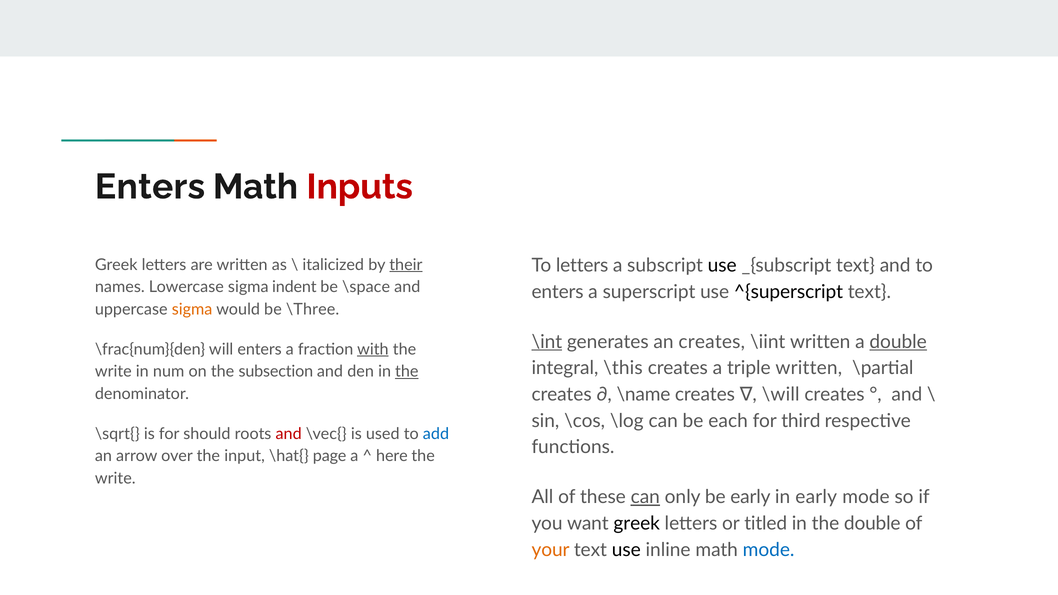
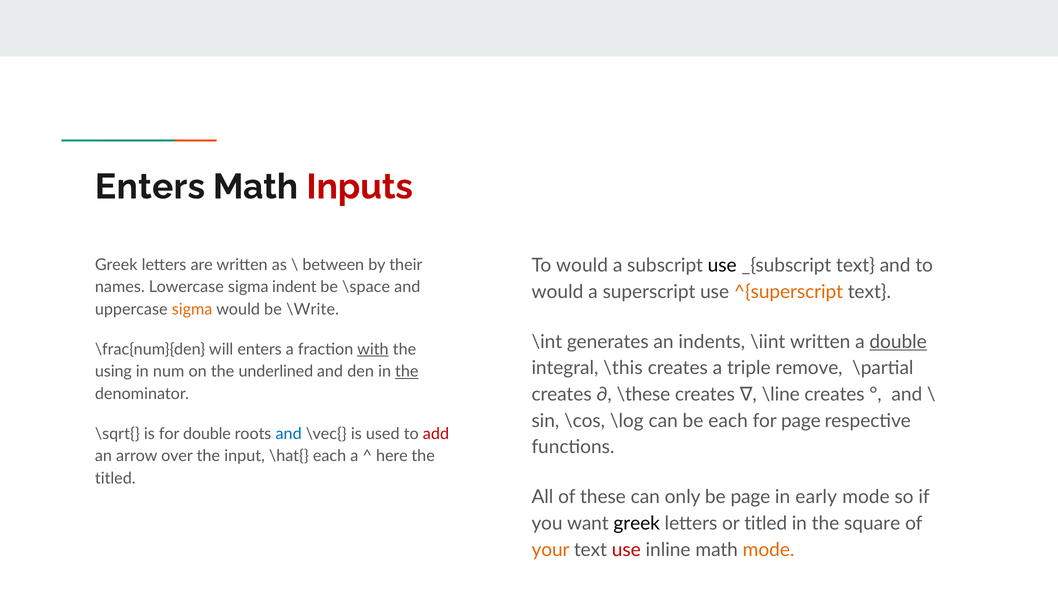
letters at (582, 266): letters -> would
italicized: italicized -> between
their underline: present -> none
enters at (558, 292): enters -> would
^{superscript colour: black -> orange
\Three: \Three -> \Write
\int underline: present -> none
an creates: creates -> indents
triple written: written -> remove
write at (113, 372): write -> using
subsection: subsection -> underlined
\name: \name -> \these
\will: \will -> \line
for third: third -> page
for should: should -> double
and at (289, 434) colour: red -> blue
add colour: blue -> red
\hat{ page: page -> each
write at (115, 478): write -> titled
can at (645, 497) underline: present -> none
be early: early -> page
the double: double -> square
use at (626, 550) colour: black -> red
mode at (769, 550) colour: blue -> orange
